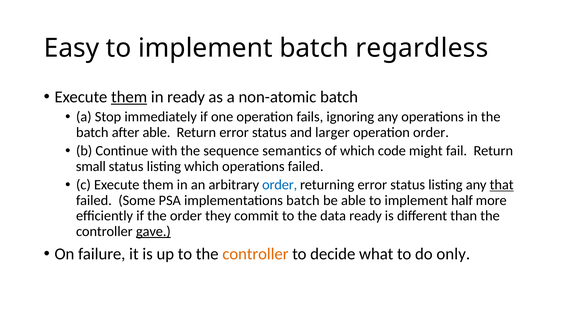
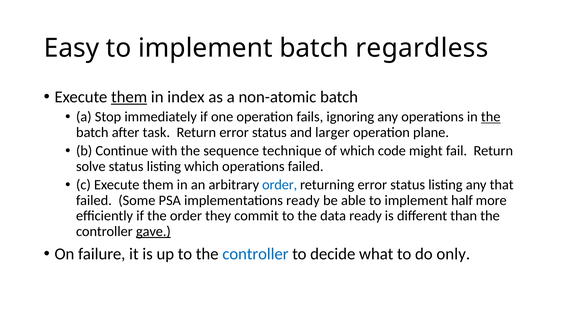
in ready: ready -> index
the at (491, 117) underline: none -> present
after able: able -> task
operation order: order -> plane
semantics: semantics -> technique
small: small -> solve
that underline: present -> none
implementations batch: batch -> ready
controller at (255, 254) colour: orange -> blue
